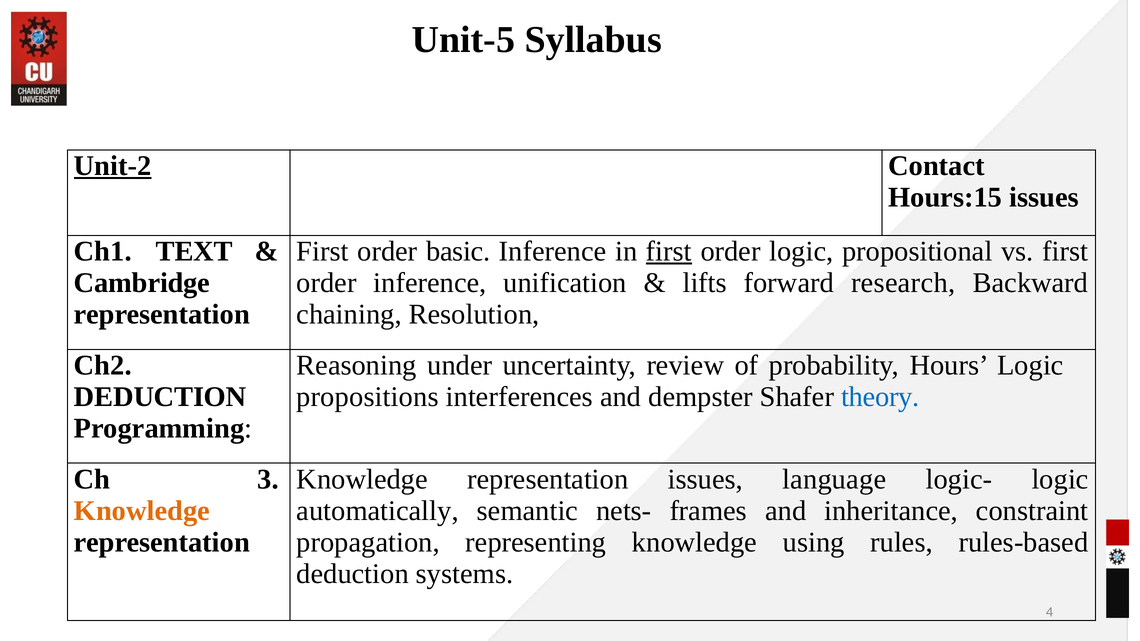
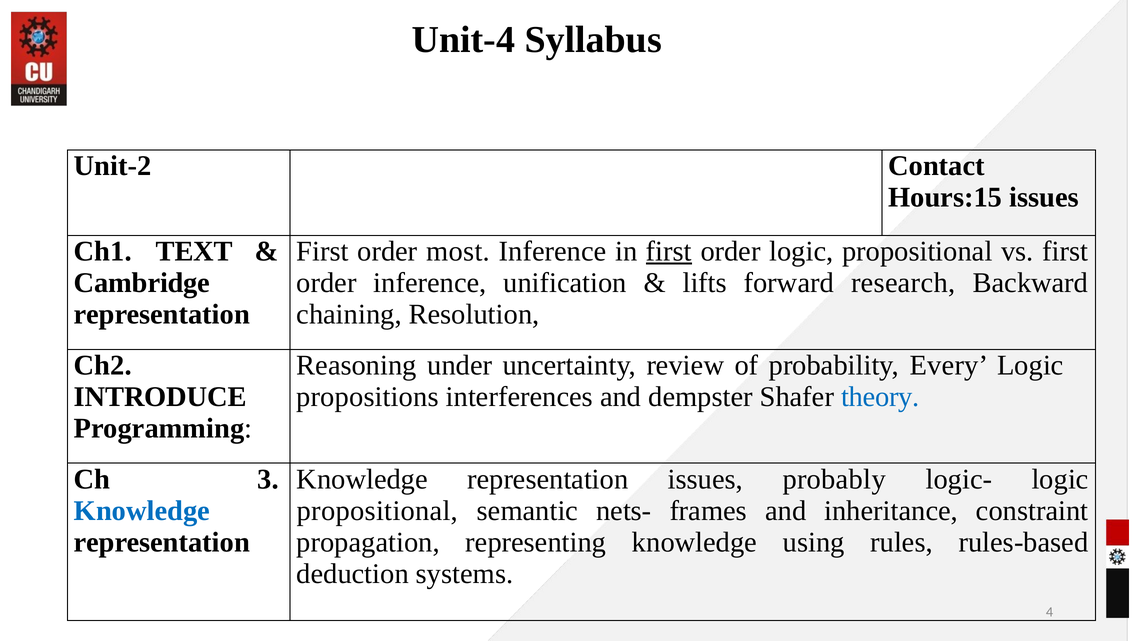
Unit-5: Unit-5 -> Unit-4
Unit-2 underline: present -> none
basic: basic -> most
Hours: Hours -> Every
DEDUCTION at (160, 397): DEDUCTION -> INTRODUCE
language: language -> probably
Knowledge at (142, 511) colour: orange -> blue
automatically at (378, 511): automatically -> propositional
